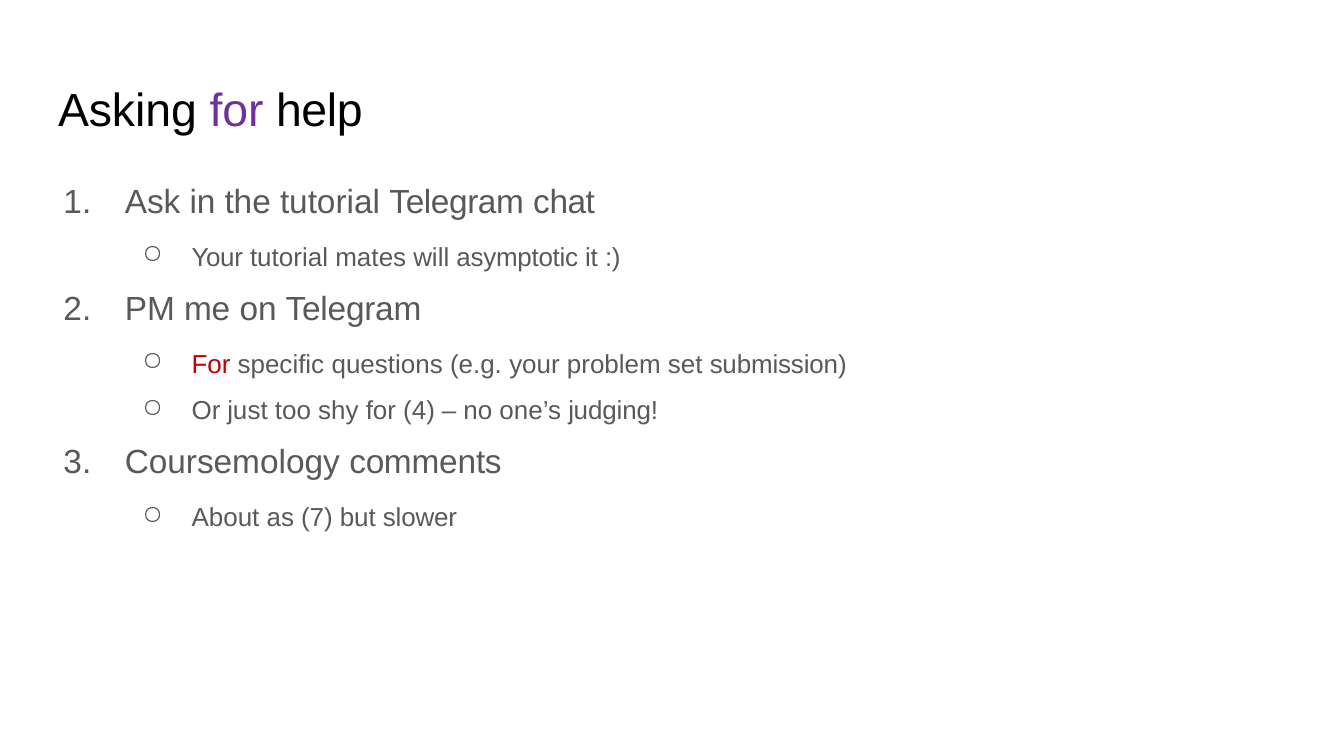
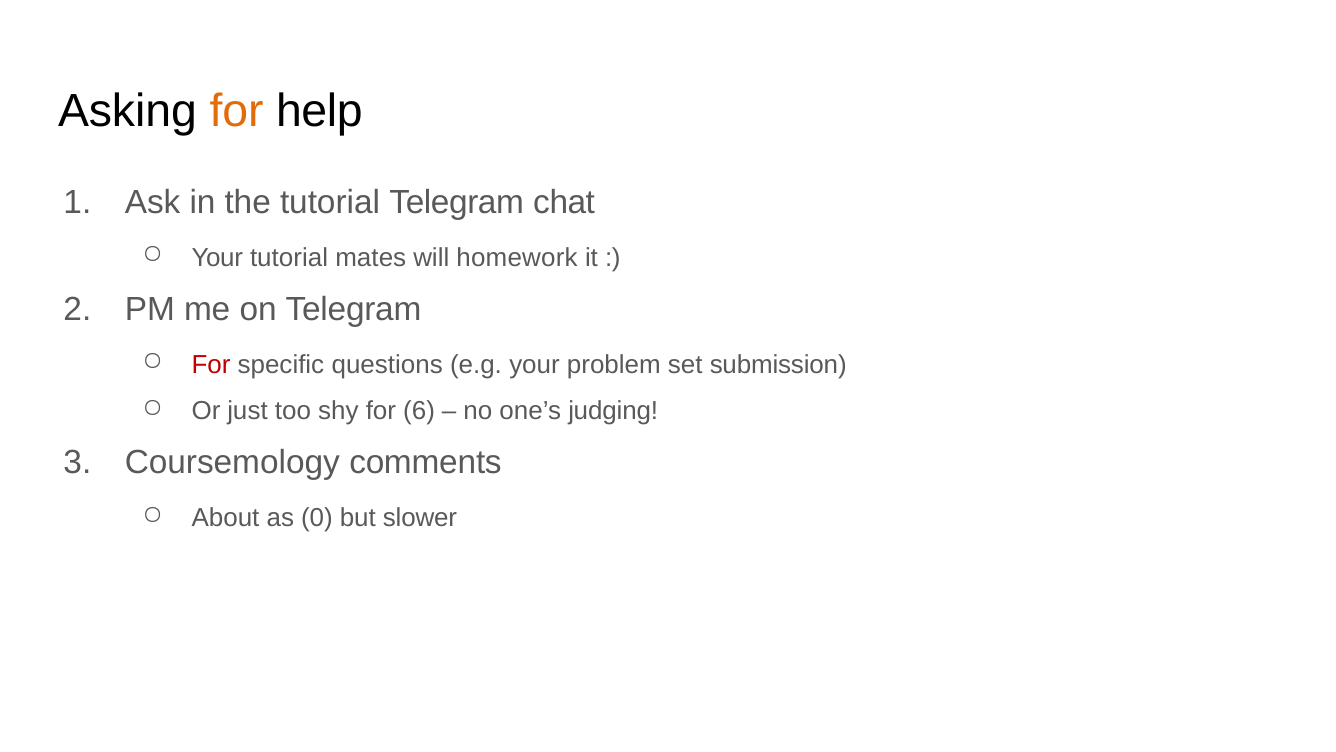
for at (237, 111) colour: purple -> orange
asymptotic: asymptotic -> homework
4: 4 -> 6
7: 7 -> 0
